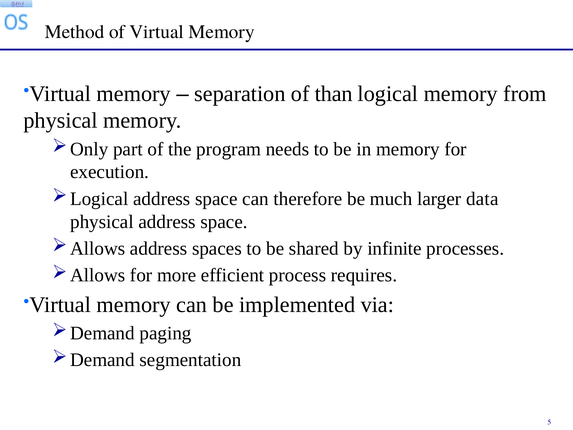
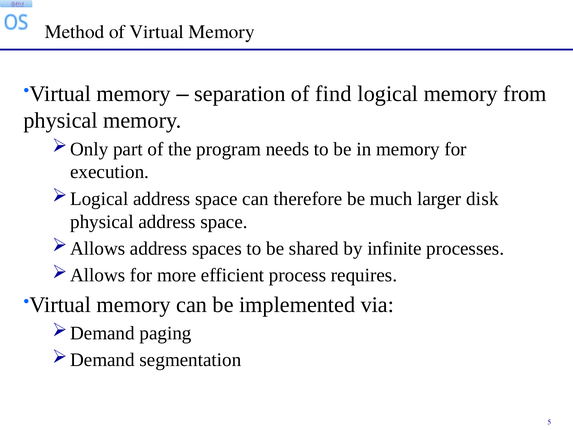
than: than -> find
data: data -> disk
